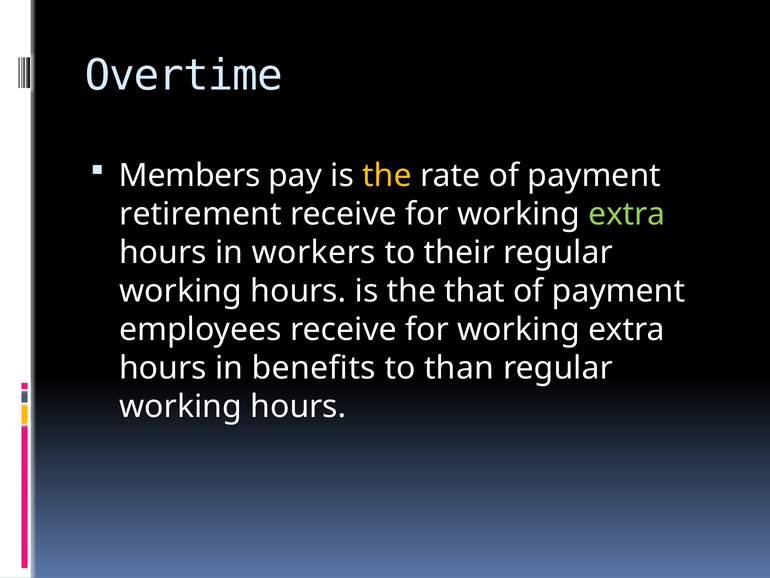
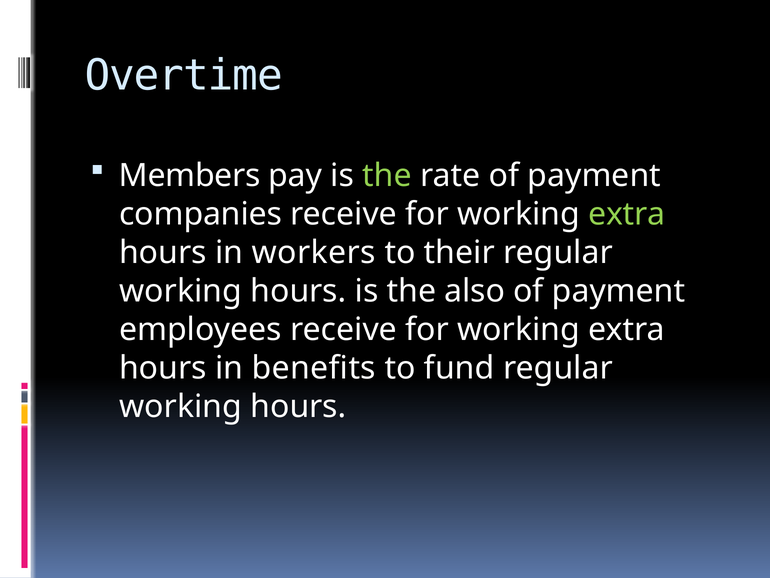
the at (387, 175) colour: yellow -> light green
retirement: retirement -> companies
that: that -> also
than: than -> fund
